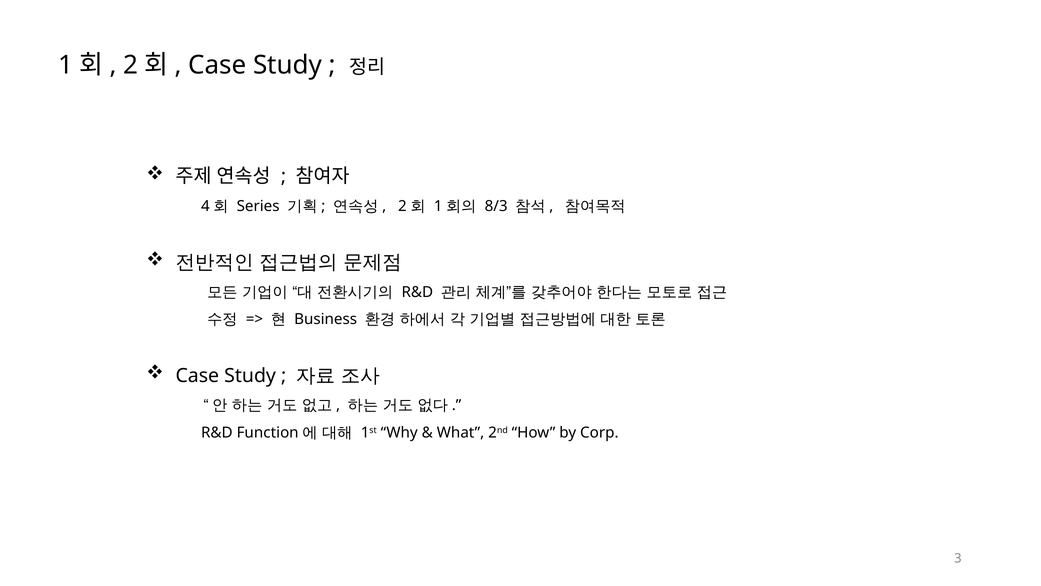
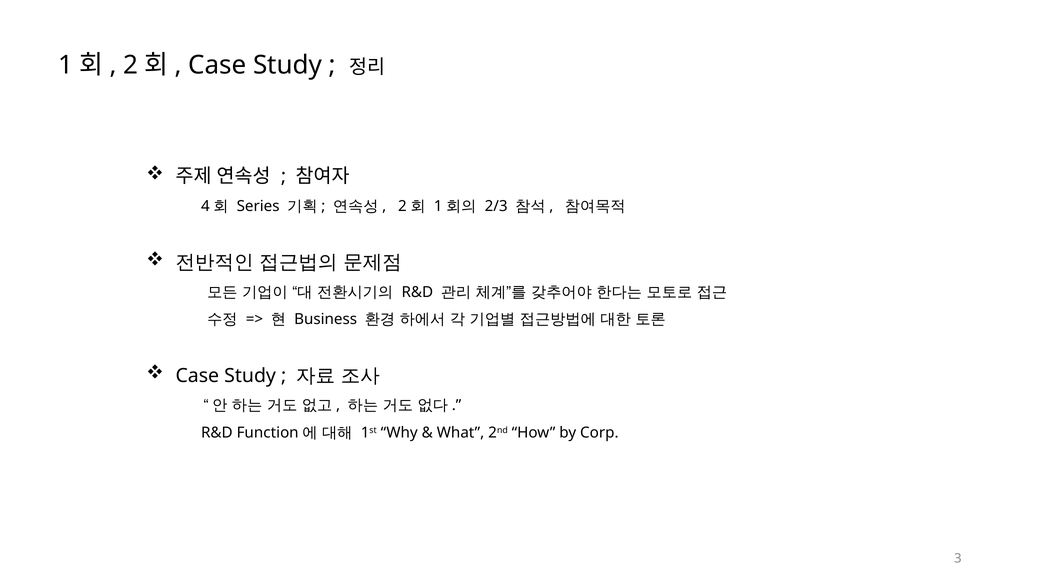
8/3: 8/3 -> 2/3
